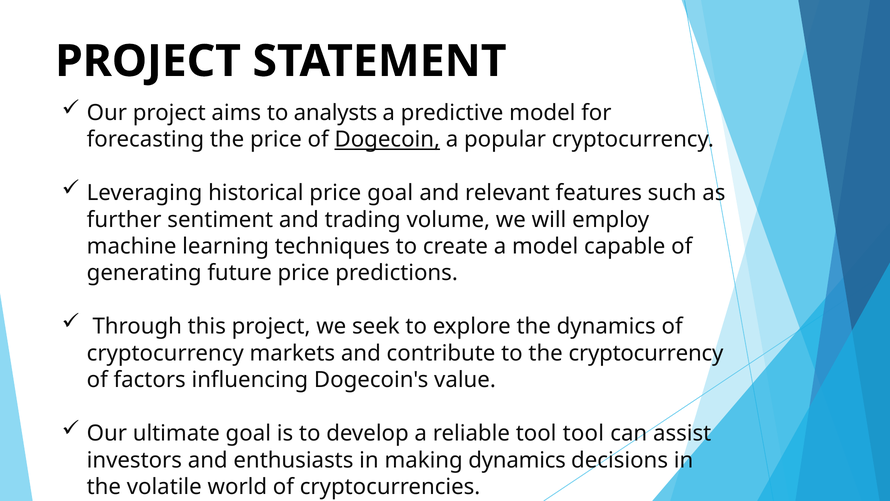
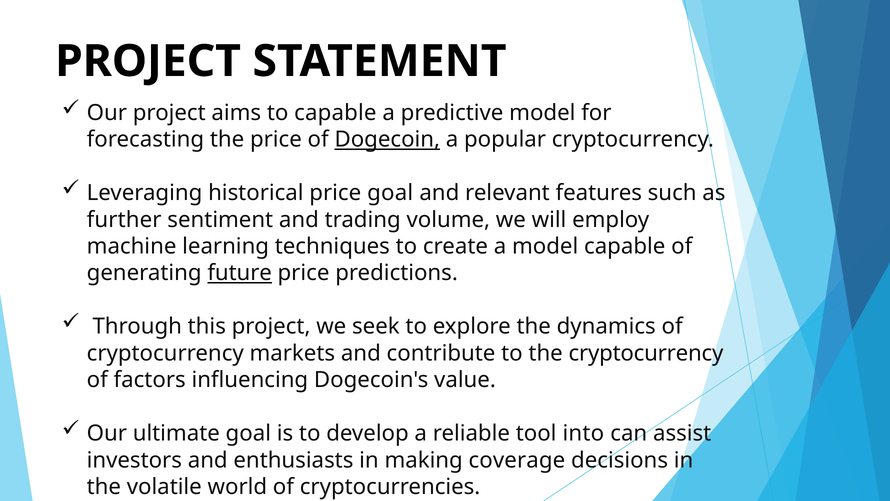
to analysts: analysts -> capable
future underline: none -> present
tool tool: tool -> into
making dynamics: dynamics -> coverage
